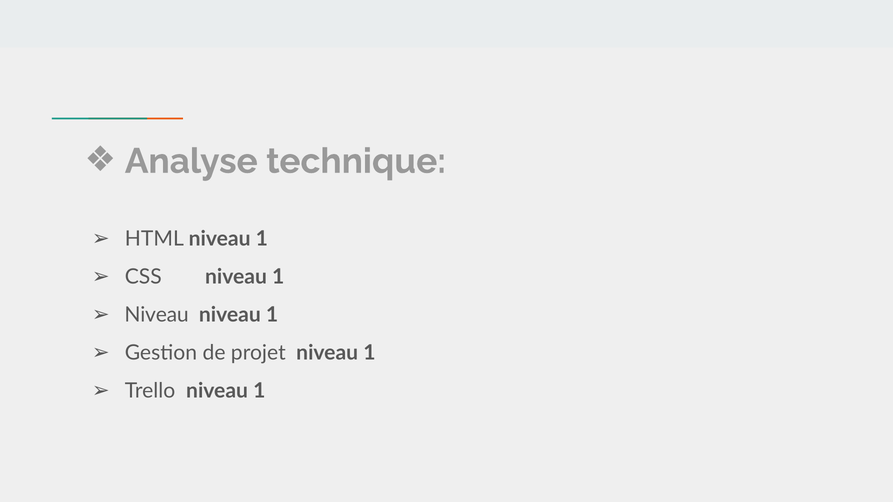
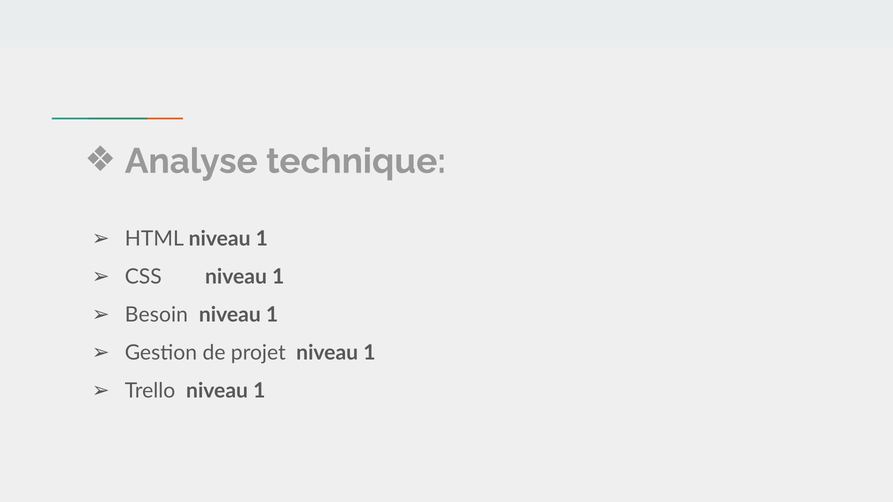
Niveau at (157, 315): Niveau -> Besoin
